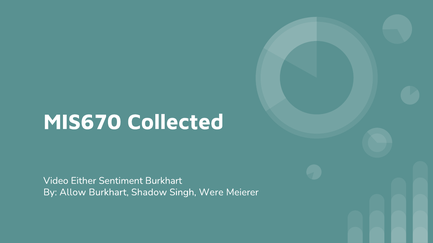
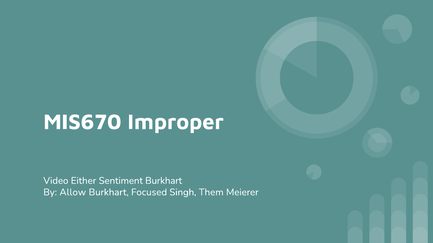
Collected: Collected -> Improper
Shadow: Shadow -> Focused
Were: Were -> Them
